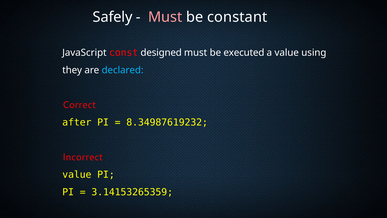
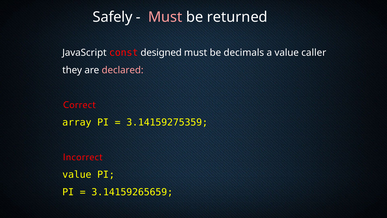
constant: constant -> returned
executed: executed -> decimals
using: using -> caller
declared colour: light blue -> pink
after: after -> array
8.34987619232: 8.34987619232 -> 3.14159275359
3.14153265359: 3.14153265359 -> 3.14159265659
